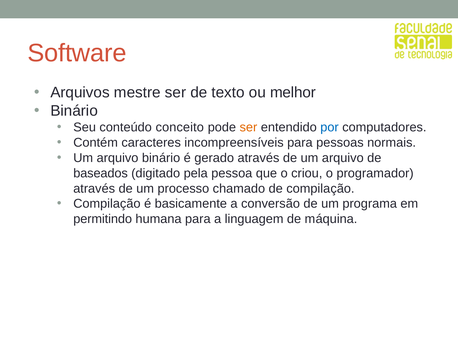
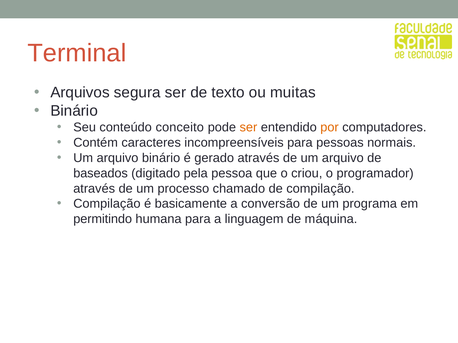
Software: Software -> Terminal
mestre: mestre -> segura
melhor: melhor -> muitas
por colour: blue -> orange
